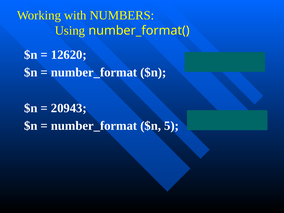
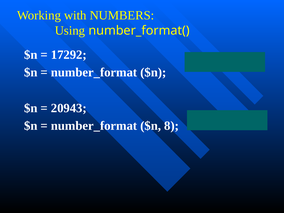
12620: 12620 -> 17292
5: 5 -> 8
